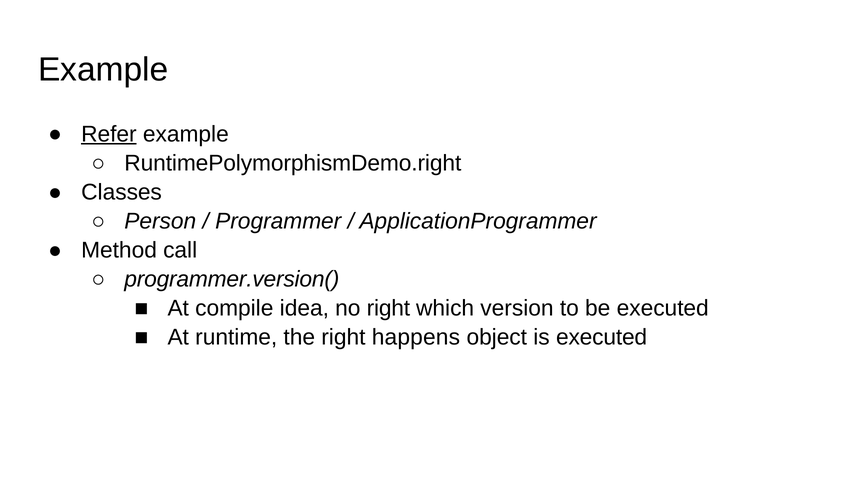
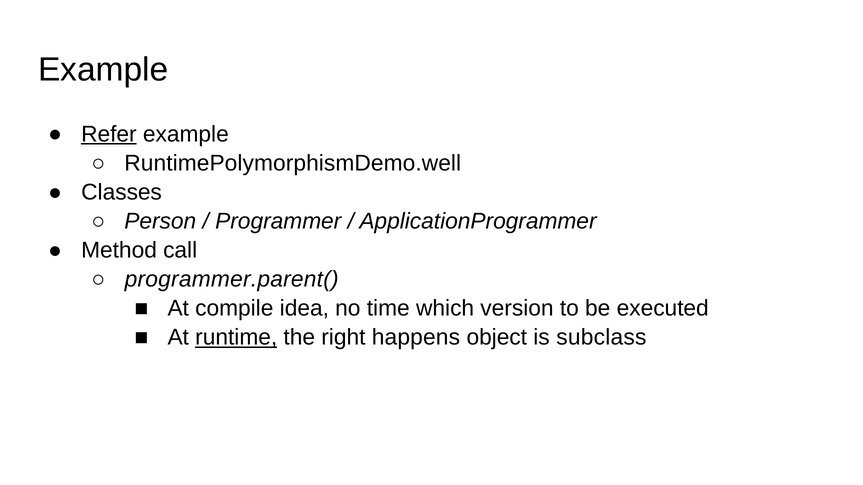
RuntimePolymorphismDemo.right: RuntimePolymorphismDemo.right -> RuntimePolymorphismDemo.well
programmer.version(: programmer.version( -> programmer.parent(
no right: right -> time
runtime underline: none -> present
is executed: executed -> subclass
